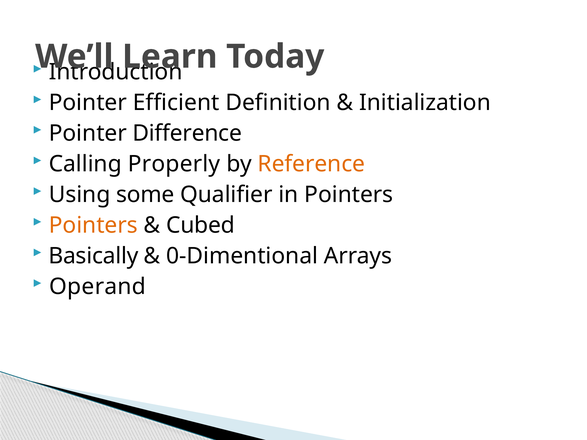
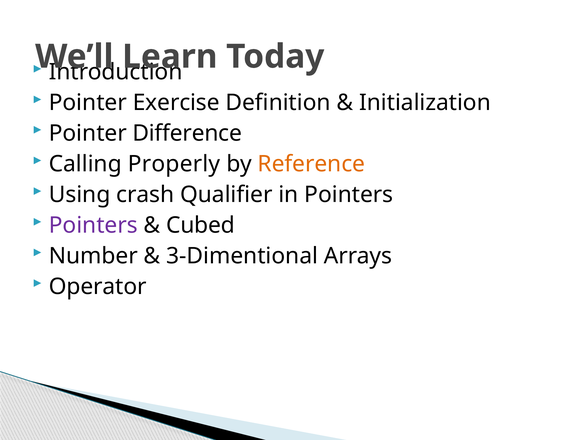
Efficient: Efficient -> Exercise
some: some -> crash
Pointers at (93, 225) colour: orange -> purple
Basically: Basically -> Number
0-Dimentional: 0-Dimentional -> 3-Dimentional
Operand: Operand -> Operator
